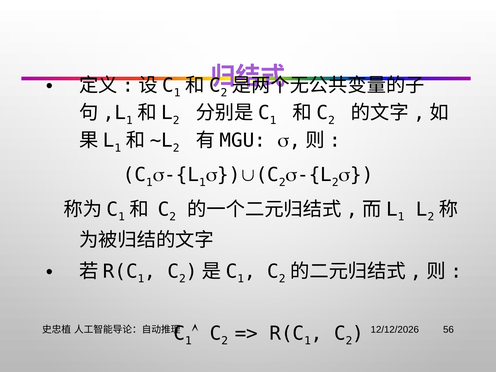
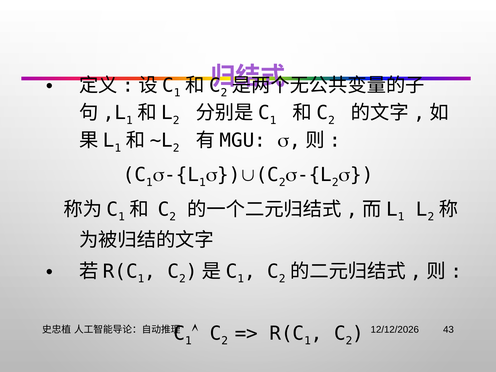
56: 56 -> 43
